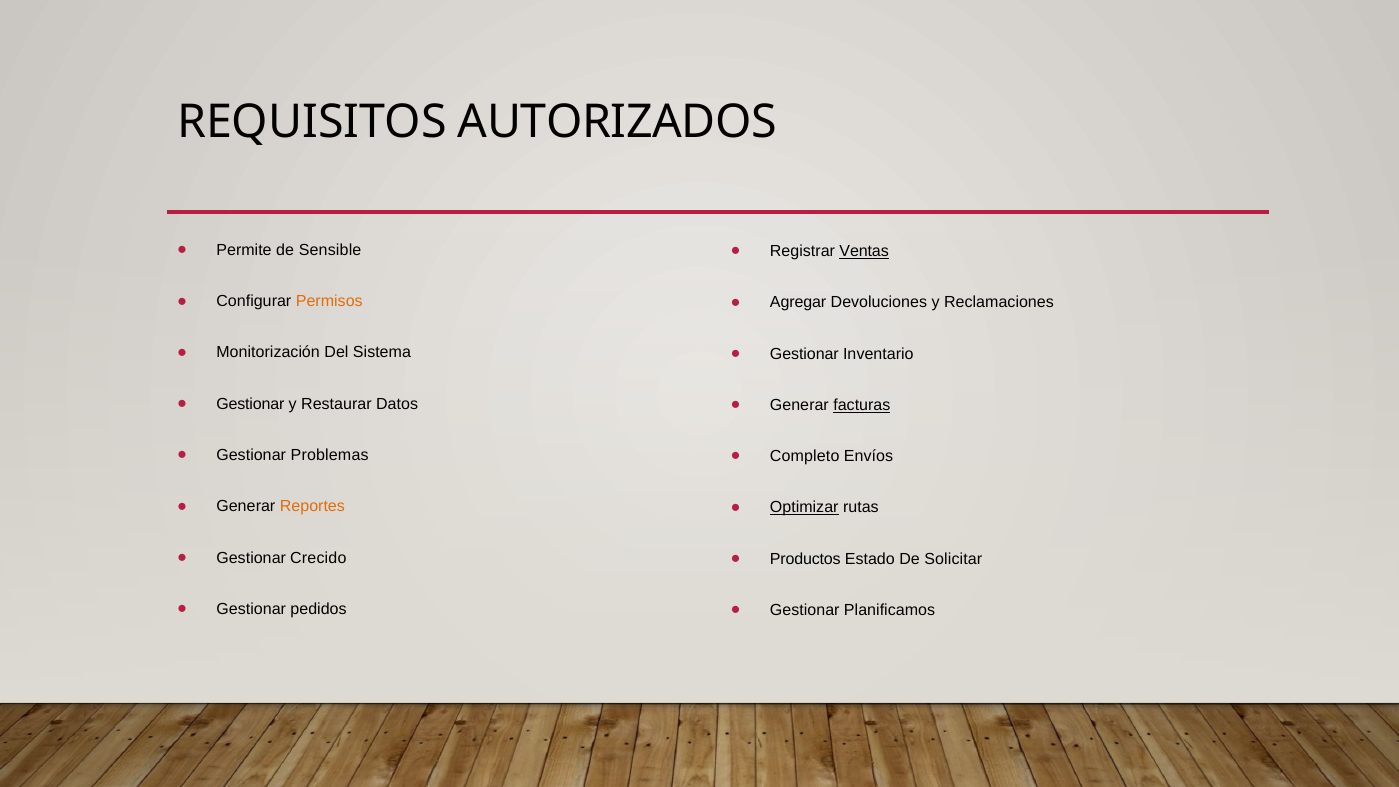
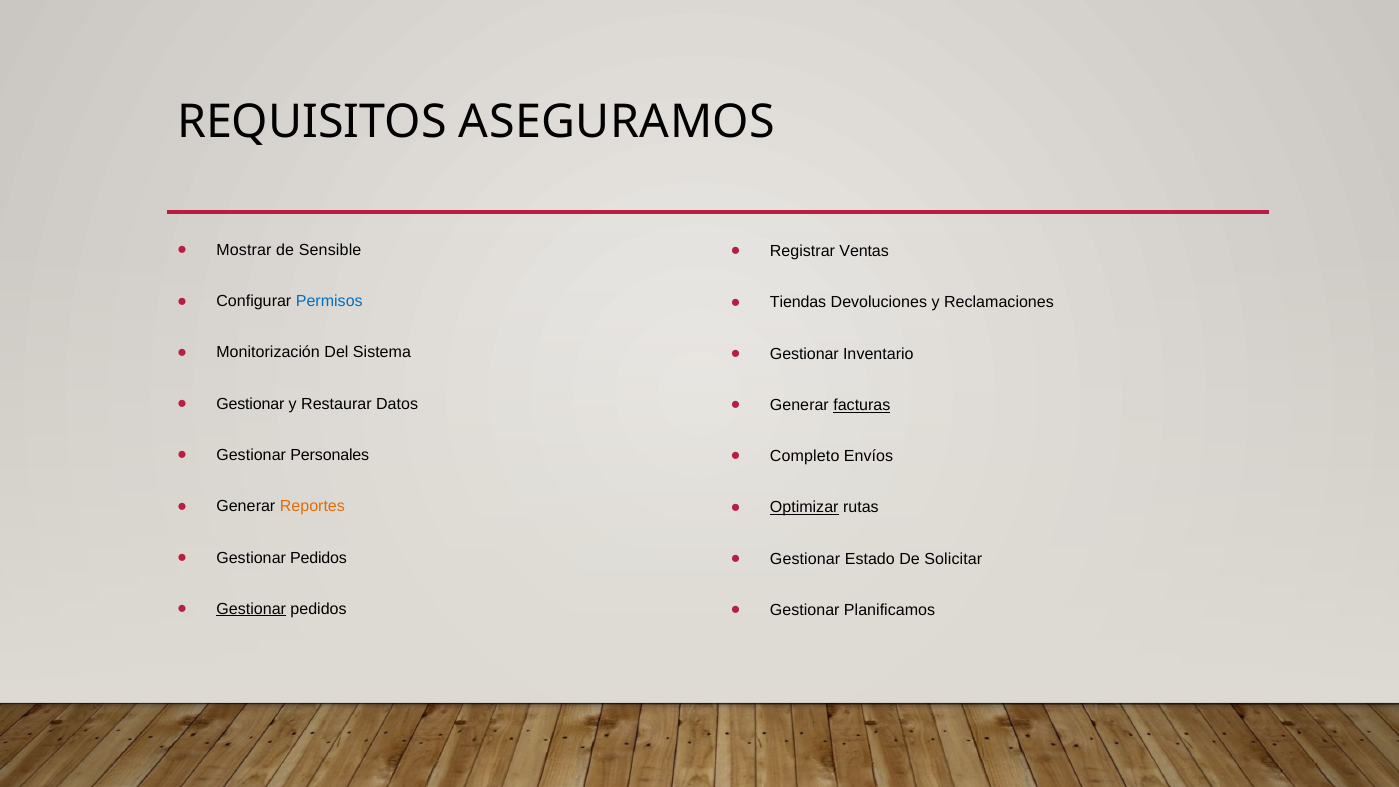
AUTORIZADOS: AUTORIZADOS -> ASEGURAMOS
Permite: Permite -> Mostrar
Ventas underline: present -> none
Permisos colour: orange -> blue
Agregar: Agregar -> Tiendas
Problemas: Problemas -> Personales
Crecido at (318, 558): Crecido -> Pedidos
Productos at (805, 559): Productos -> Gestionar
Gestionar at (251, 609) underline: none -> present
